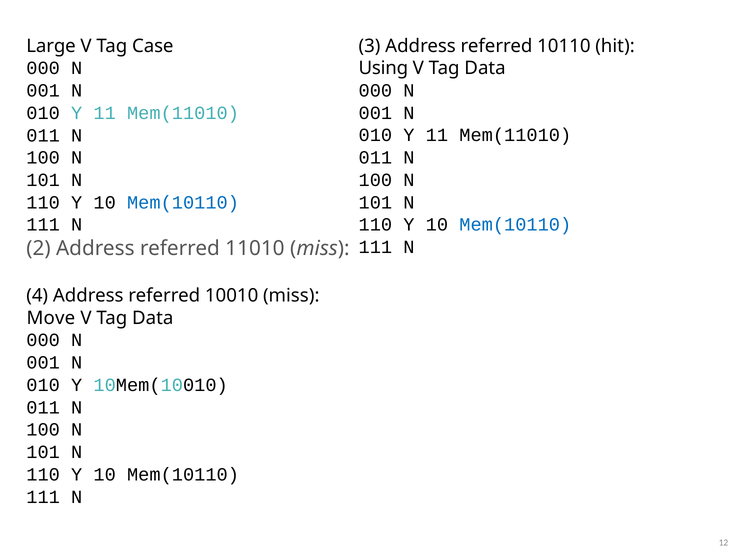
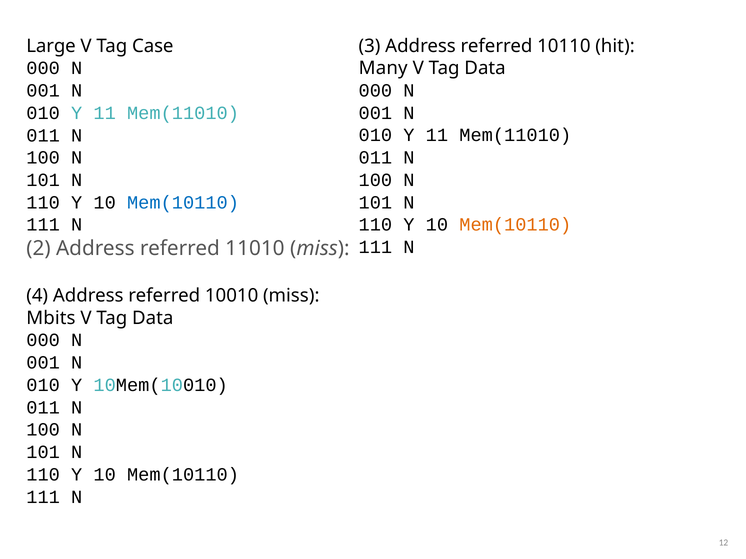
Using: Using -> Many
Mem(10110 at (515, 225) colour: blue -> orange
Move: Move -> Mbits
